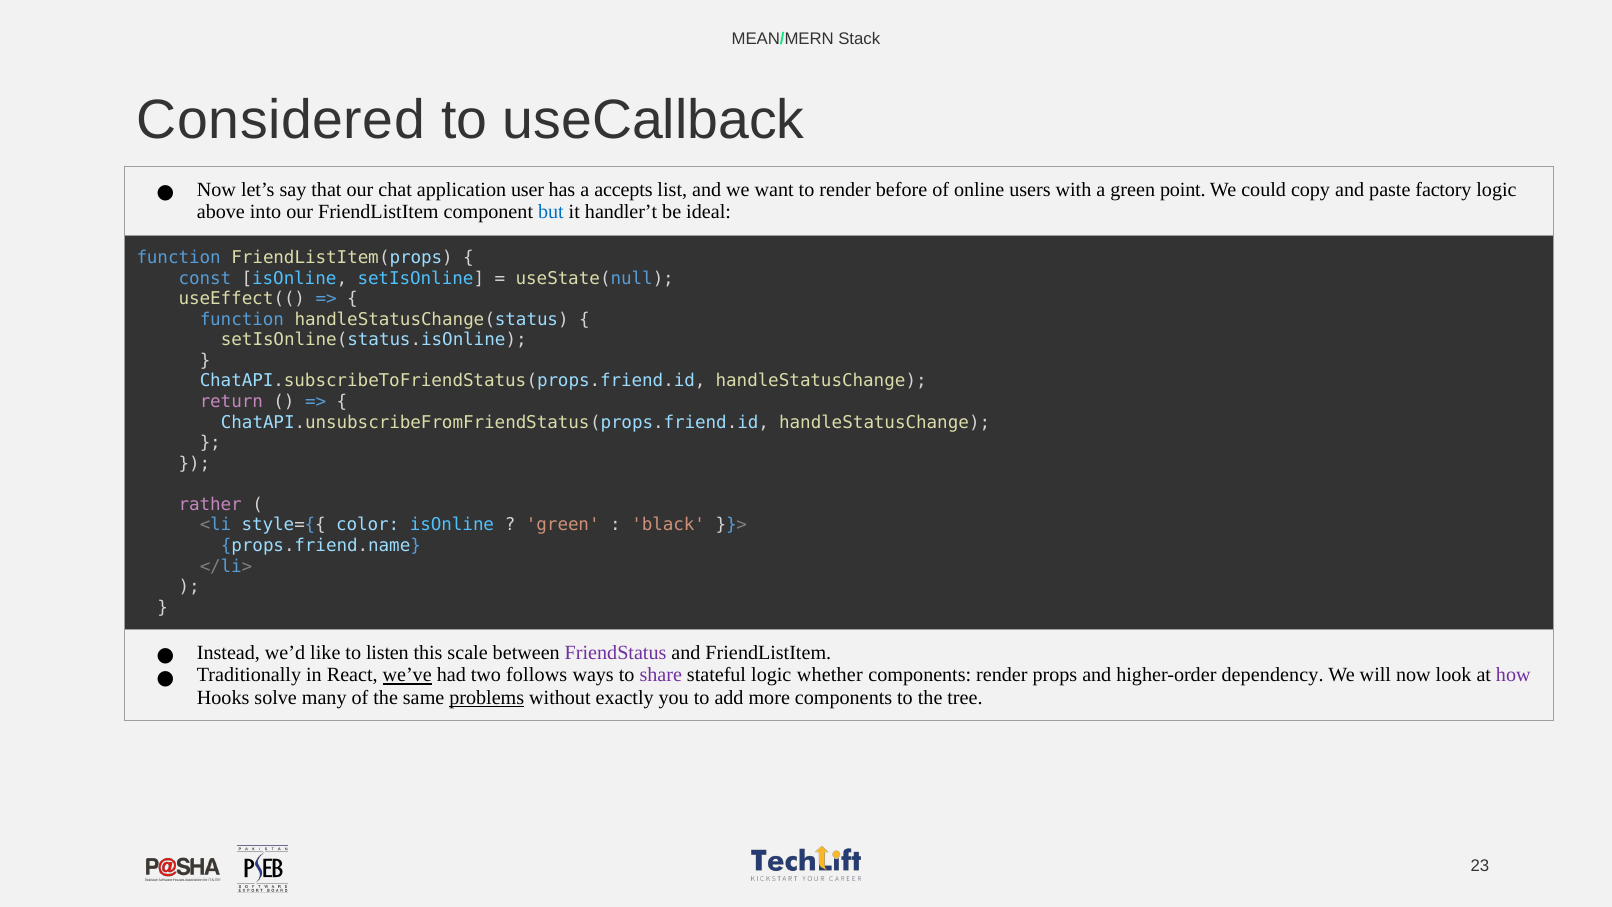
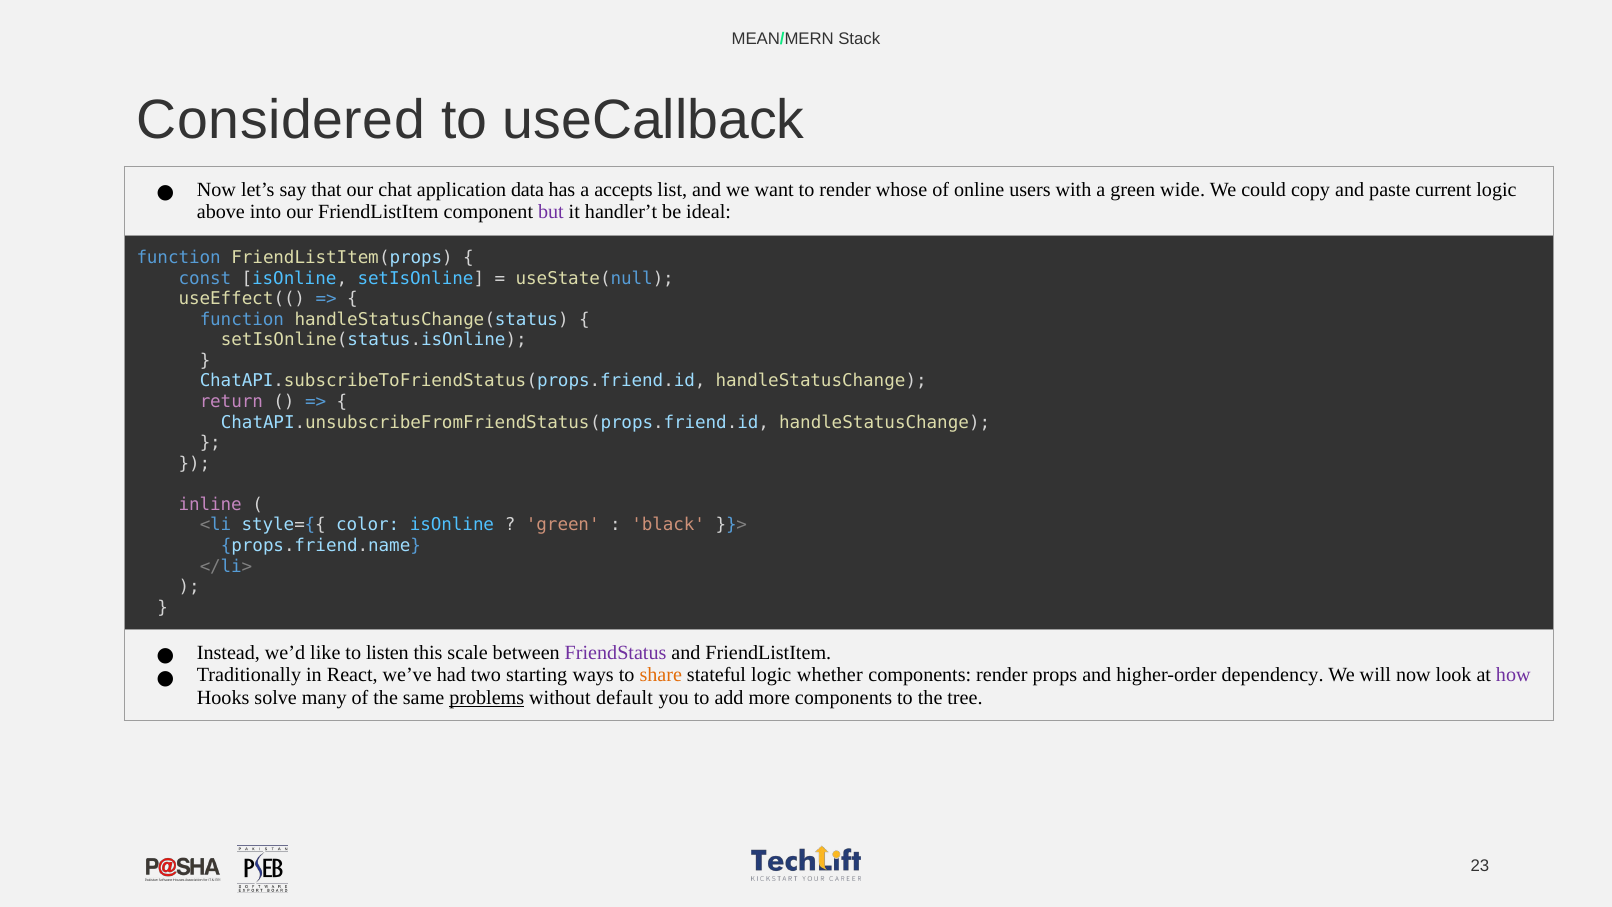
user: user -> data
before: before -> whose
point: point -> wide
factory: factory -> current
but colour: blue -> purple
rather: rather -> inline
we’ve underline: present -> none
follows: follows -> starting
share colour: purple -> orange
exactly: exactly -> default
